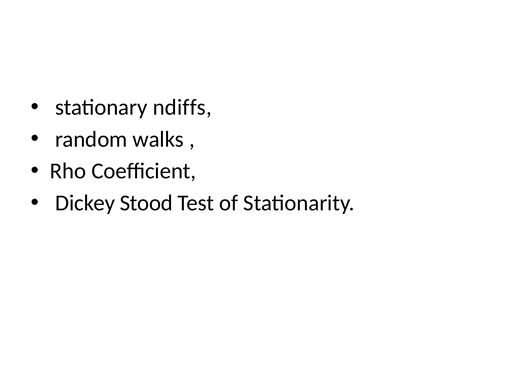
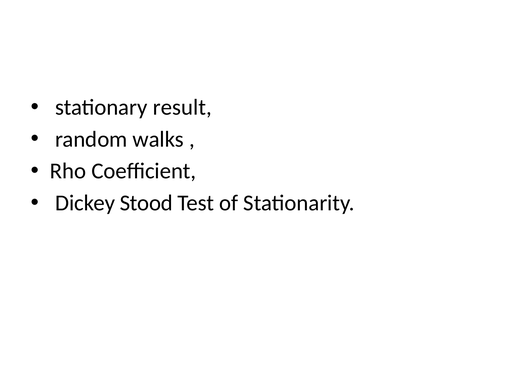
ndiffs: ndiffs -> result
